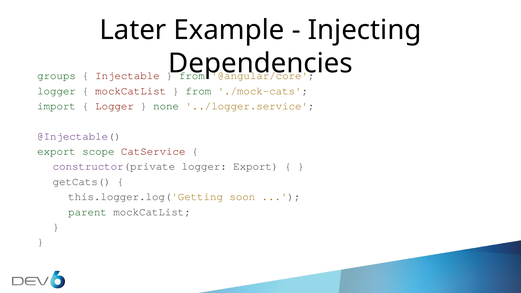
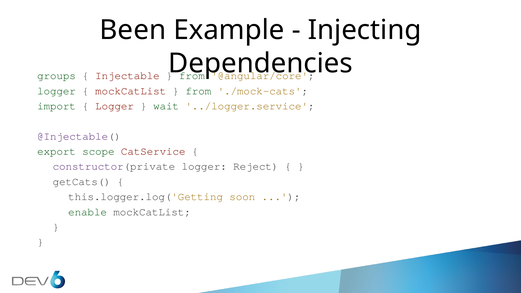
Later: Later -> Been
none: none -> wait
logger Export: Export -> Reject
parent: parent -> enable
